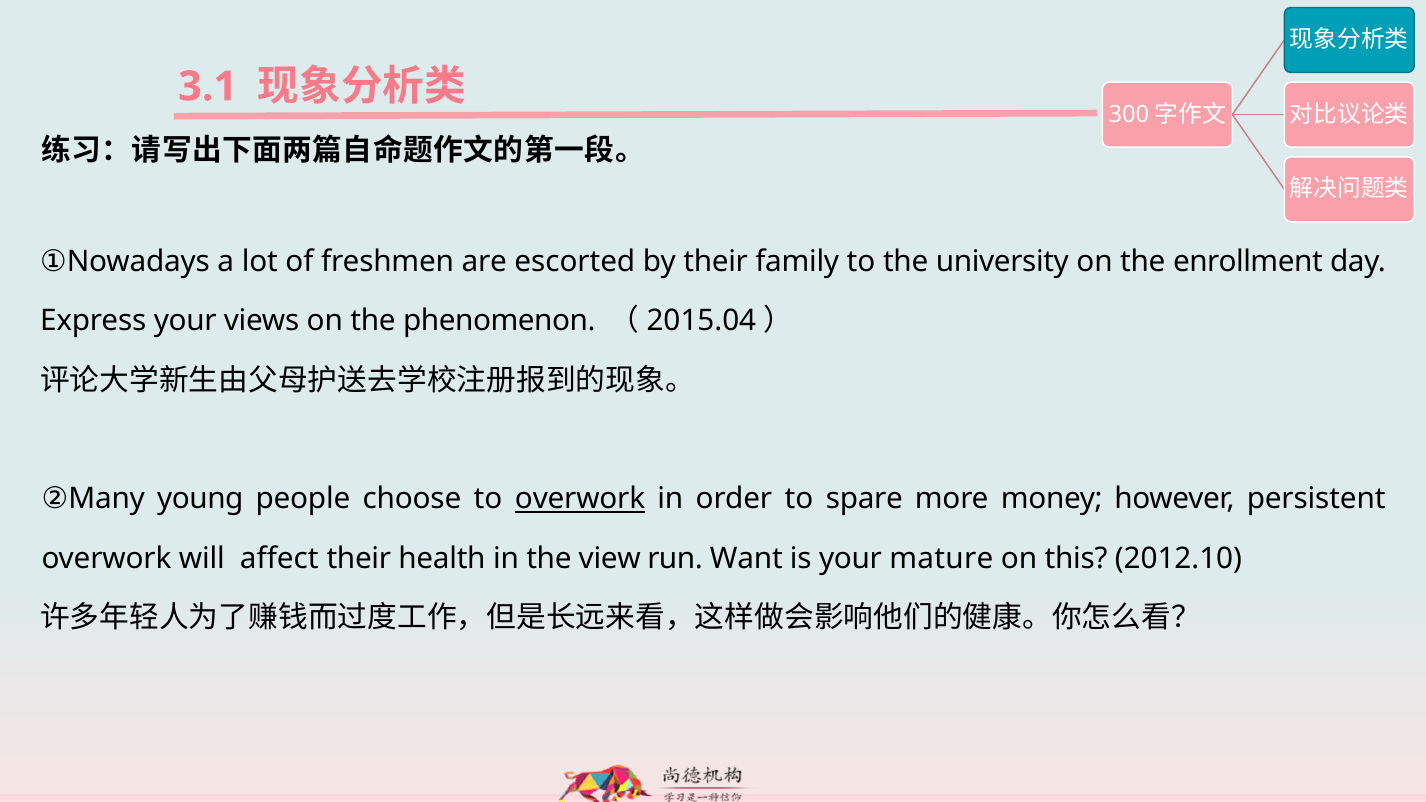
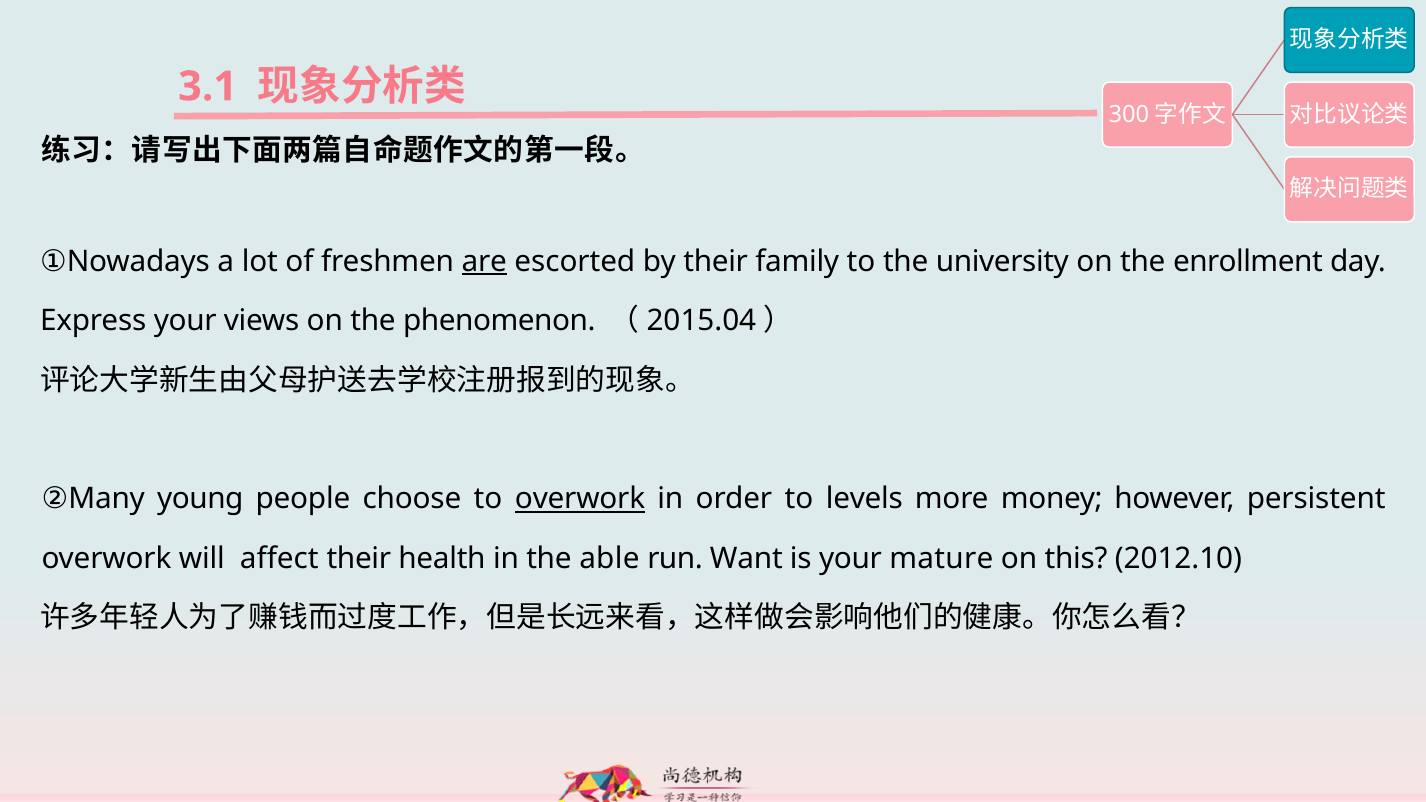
are underline: none -> present
spare: spare -> levels
view: view -> able
